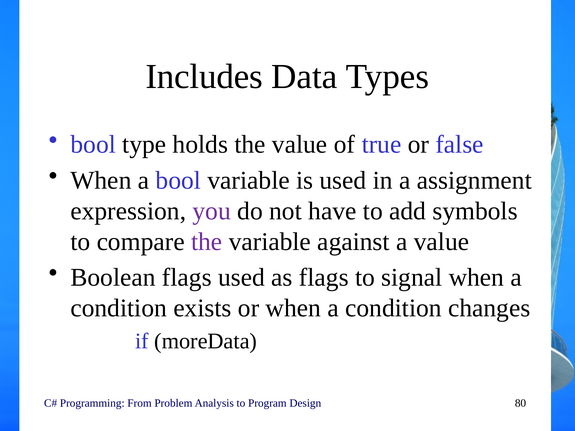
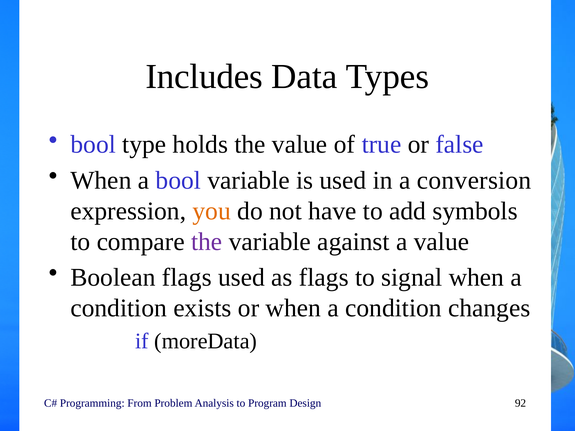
assignment: assignment -> conversion
you colour: purple -> orange
80: 80 -> 92
